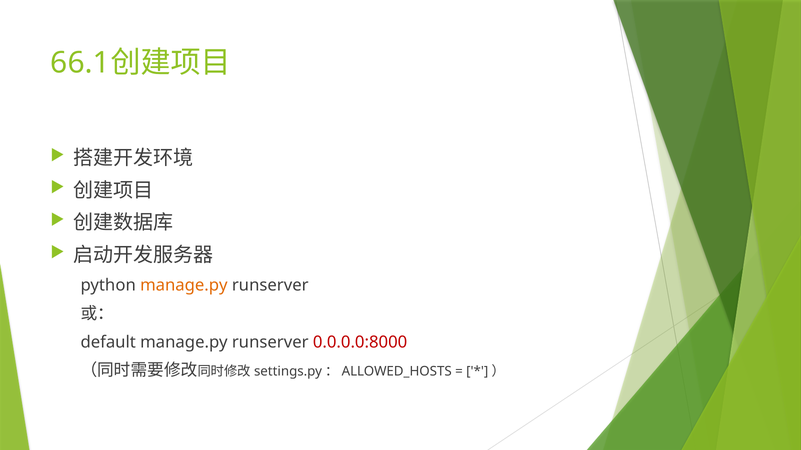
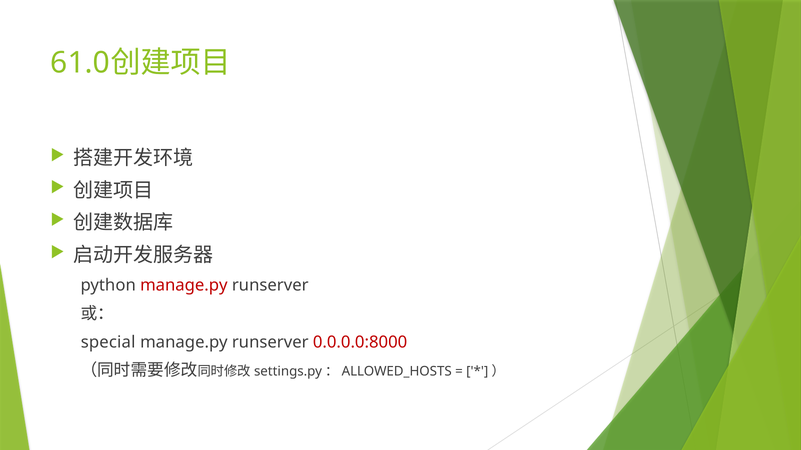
66.1: 66.1 -> 61.0
manage.py at (184, 286) colour: orange -> red
default: default -> special
